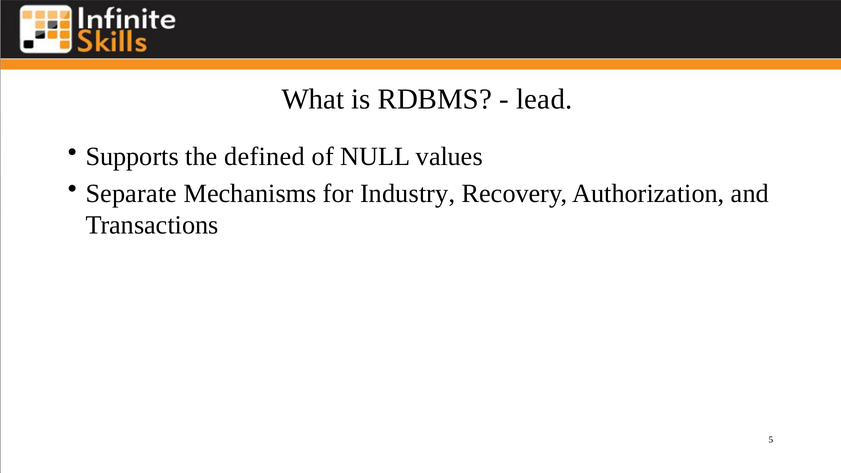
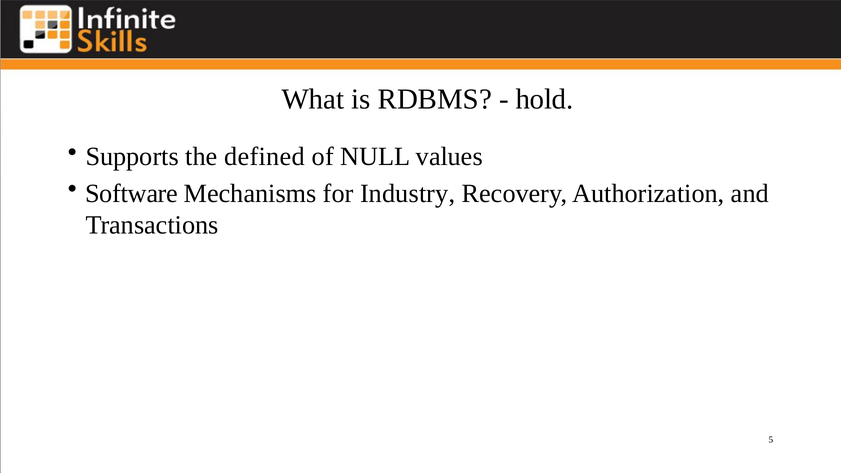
lead: lead -> hold
Separate: Separate -> Software
